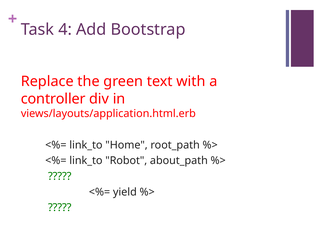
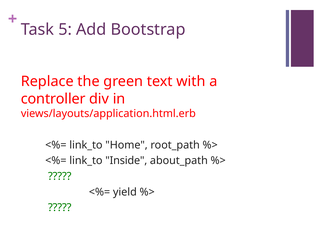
4: 4 -> 5
Robot: Robot -> Inside
